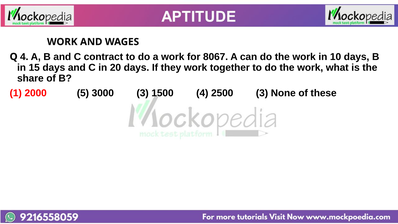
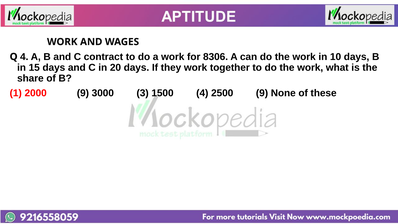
8067: 8067 -> 8306
2000 5: 5 -> 9
2500 3: 3 -> 9
